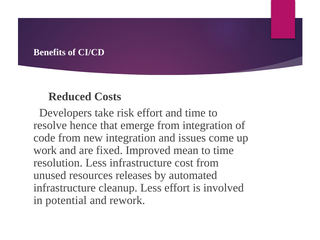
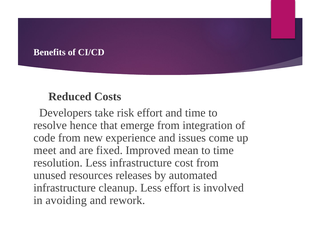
new integration: integration -> experience
work: work -> meet
potential: potential -> avoiding
